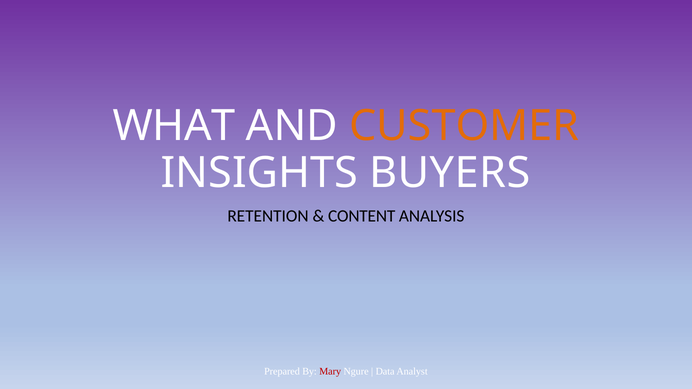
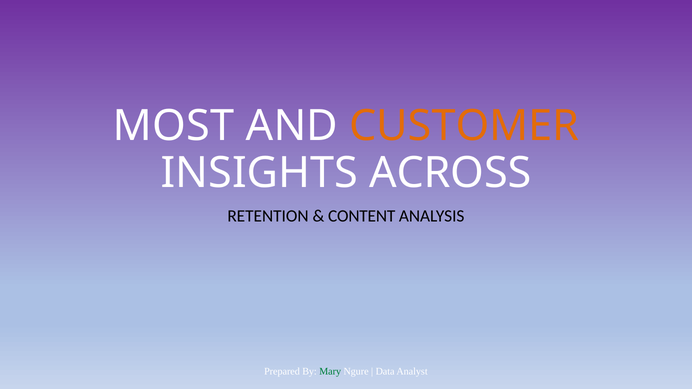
WHAT: WHAT -> MOST
BUYERS: BUYERS -> ACROSS
Mary colour: red -> green
